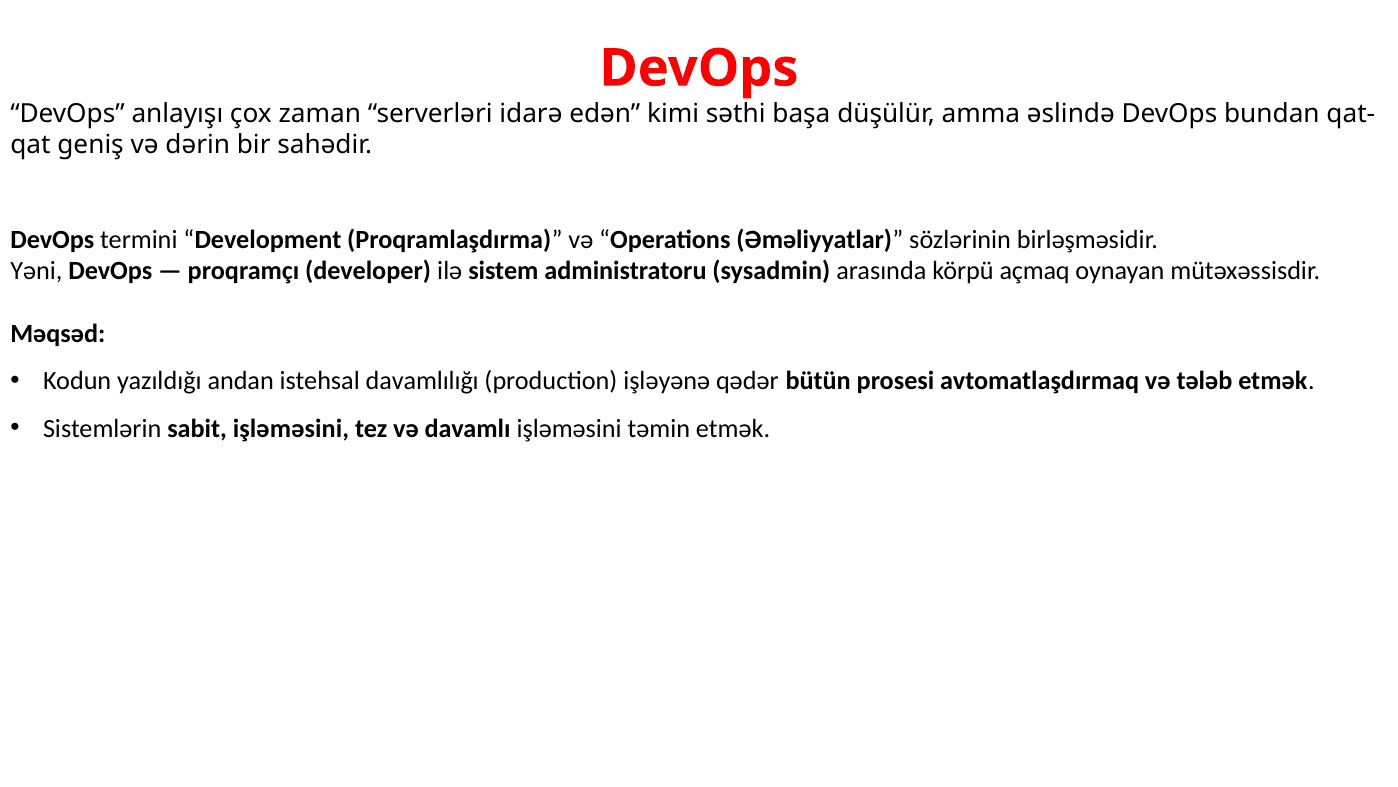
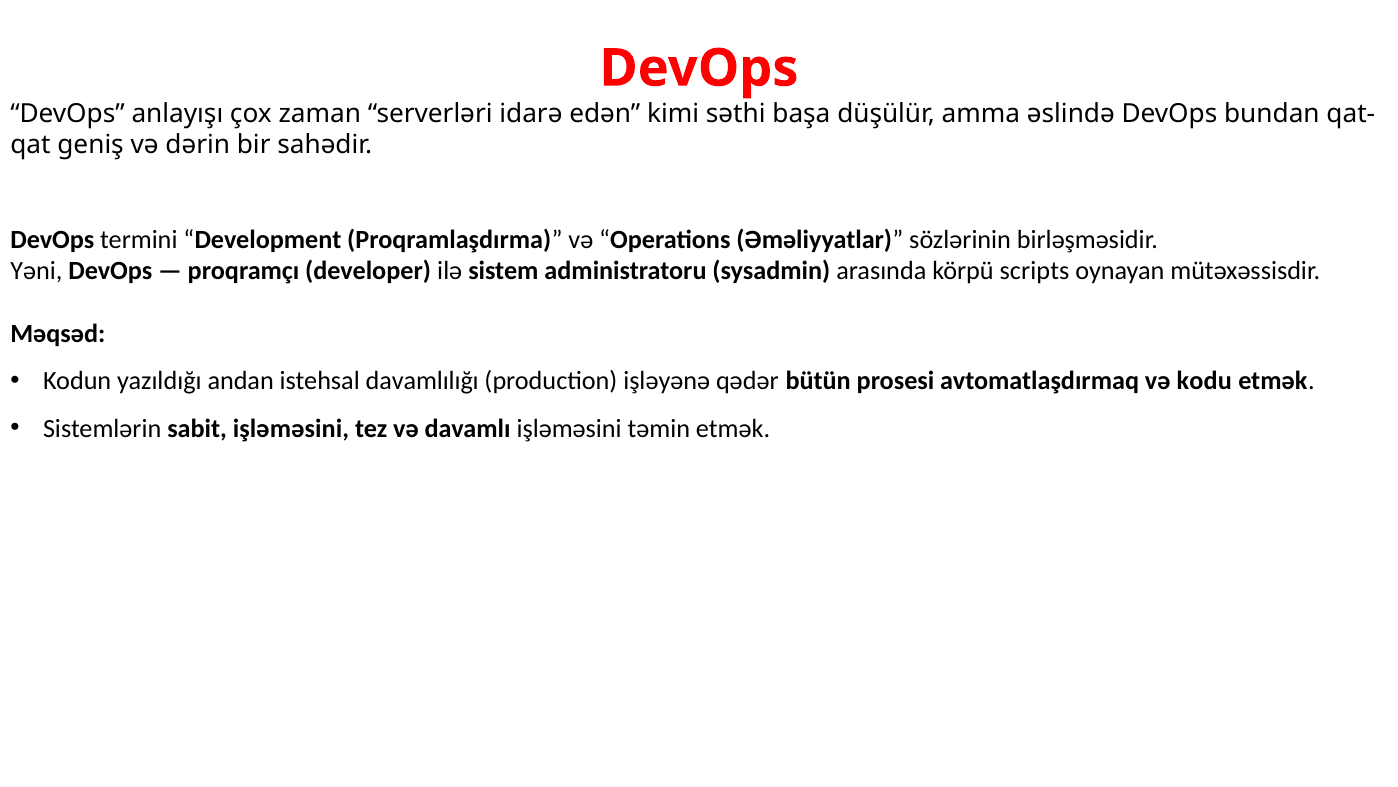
açmaq: açmaq -> scripts
tələb: tələb -> kodu
